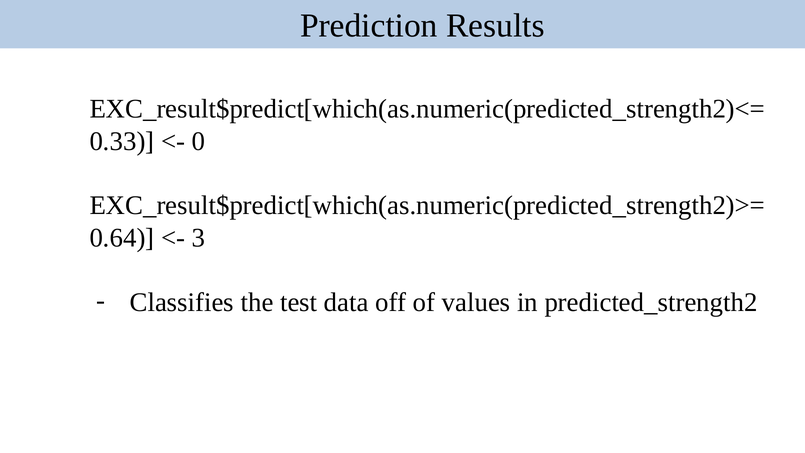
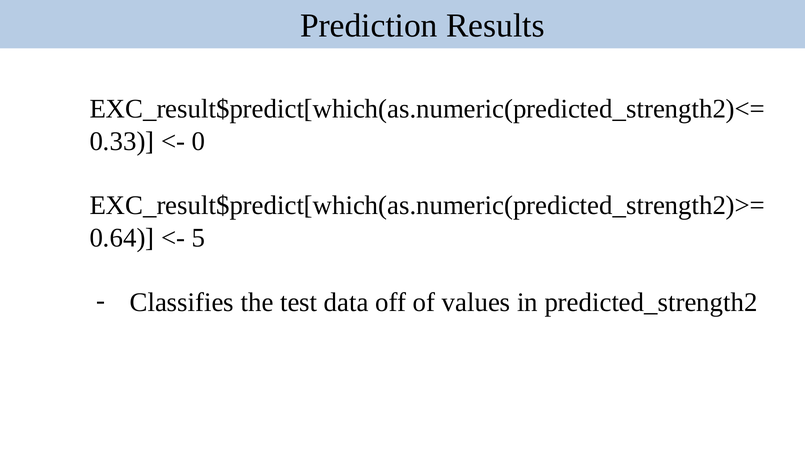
3: 3 -> 5
